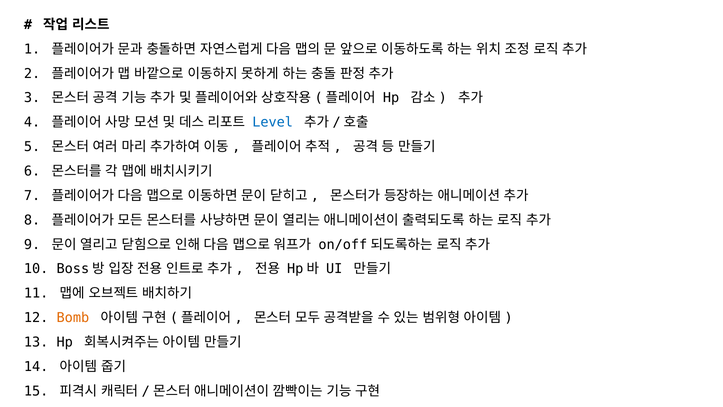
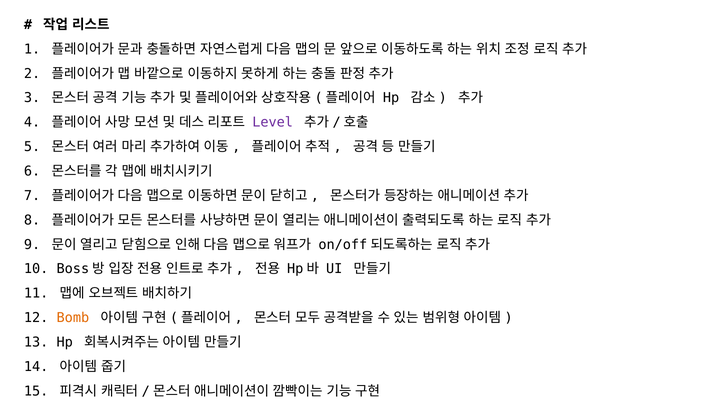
Level colour: blue -> purple
